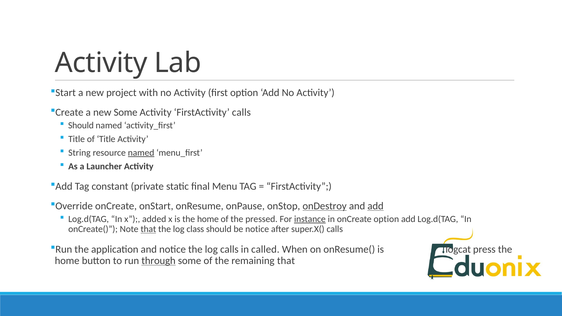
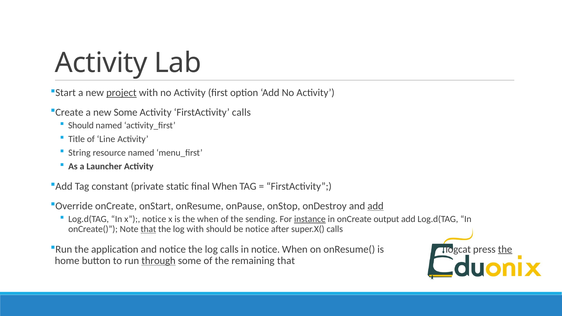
project underline: none -> present
of Title: Title -> Line
named at (141, 153) underline: present -> none
final Menu: Menu -> When
onDestroy underline: present -> none
x added: added -> notice
is the home: home -> when
pressed: pressed -> sending
onCreate option: option -> output
log class: class -> with
in called: called -> notice
the at (505, 249) underline: none -> present
